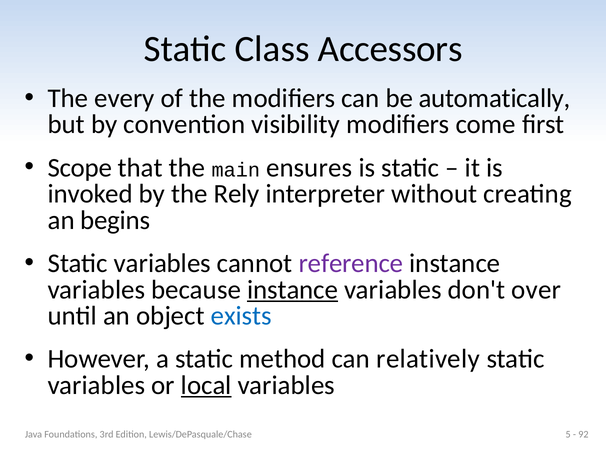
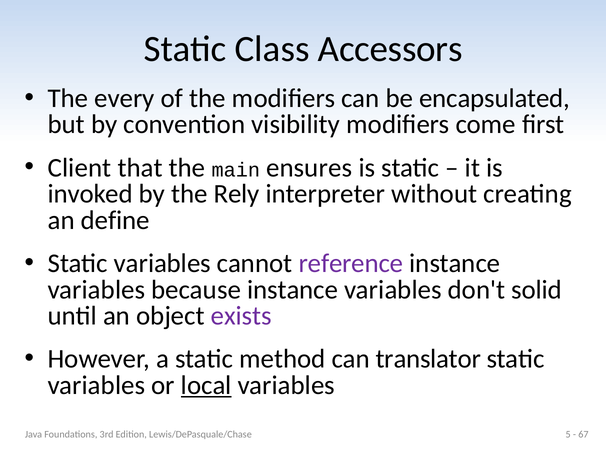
automatically: automatically -> encapsulated
Scope: Scope -> Client
begins: begins -> define
instance at (293, 289) underline: present -> none
over: over -> solid
exists colour: blue -> purple
relatively: relatively -> translator
92: 92 -> 67
